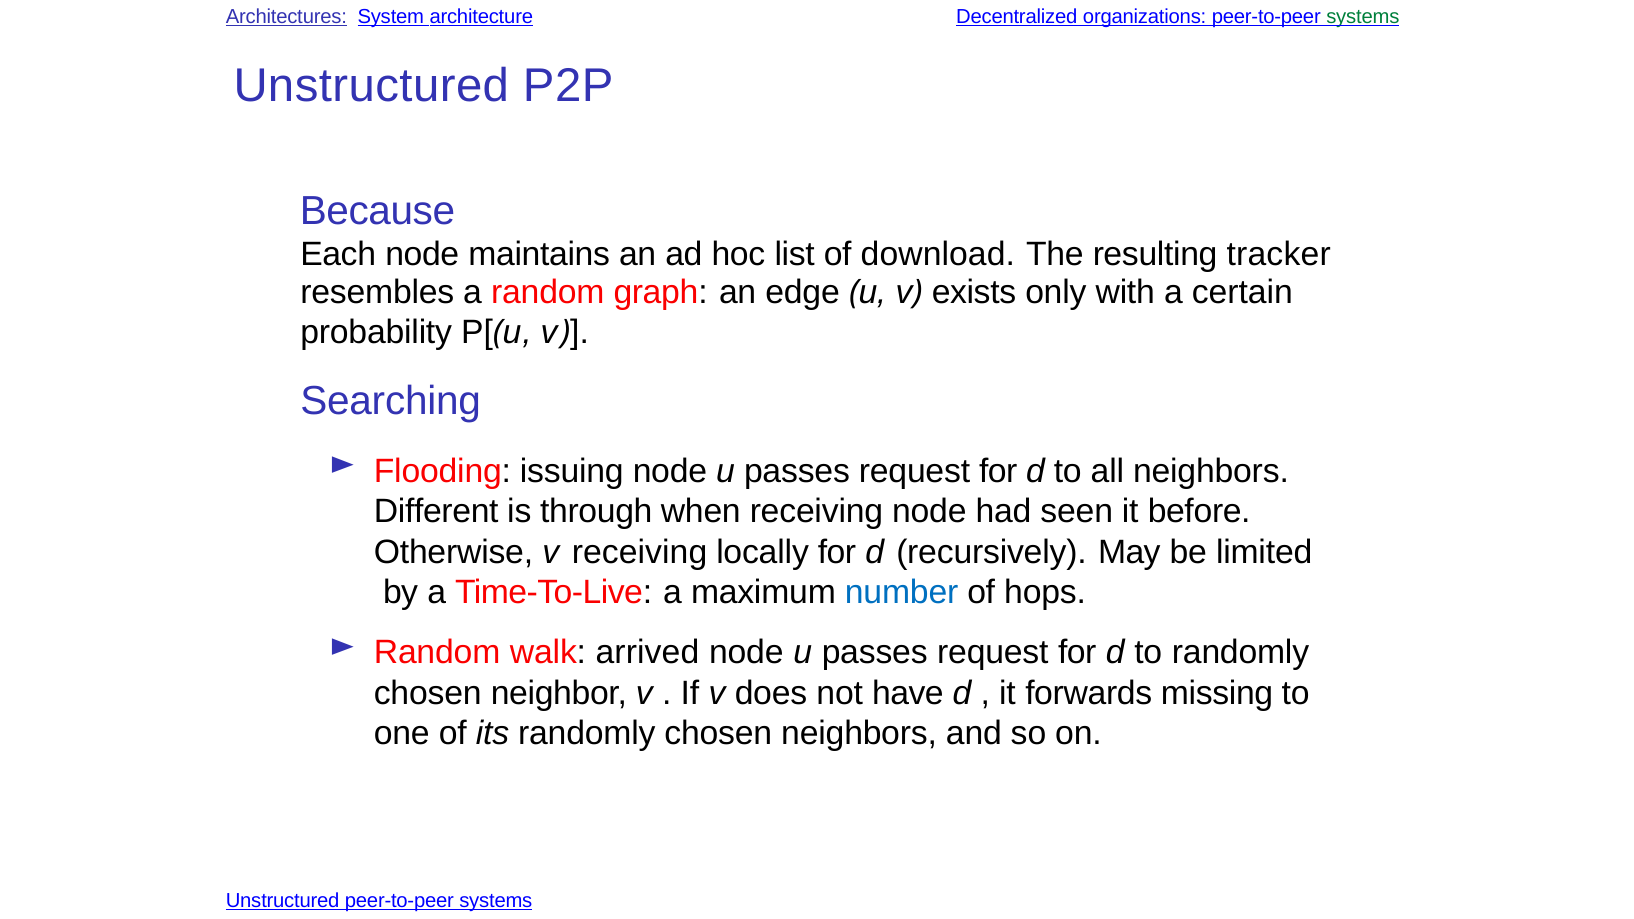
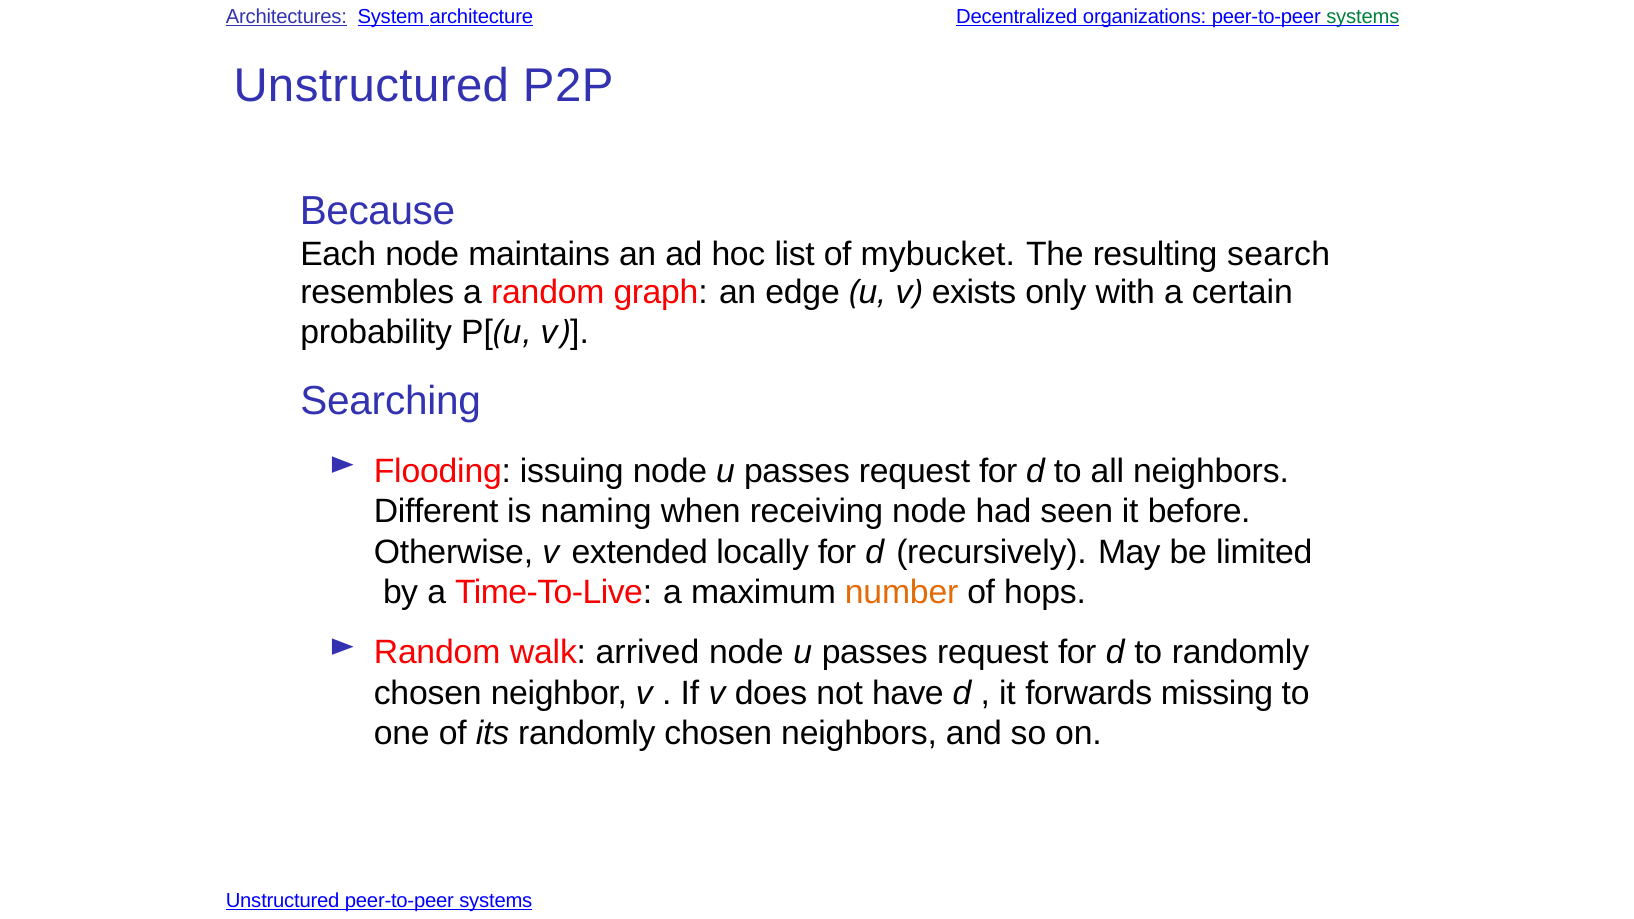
download: download -> mybucket
tracker: tracker -> search
through: through -> naming
v receiving: receiving -> extended
number colour: blue -> orange
